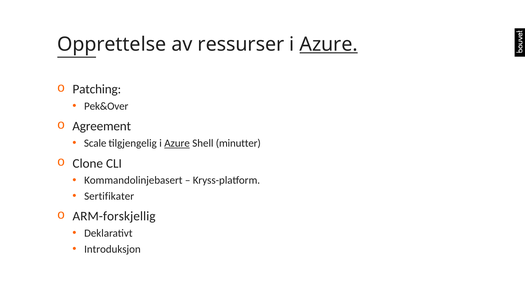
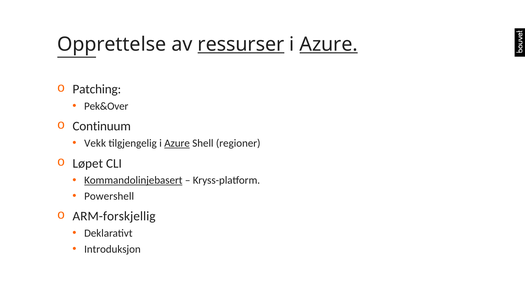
ressurser underline: none -> present
Agreement: Agreement -> Continuum
Scale: Scale -> Vekk
minutter: minutter -> regioner
Clone: Clone -> Løpet
Kommandolinjebasert underline: none -> present
Sertifikater: Sertifikater -> Powershell
